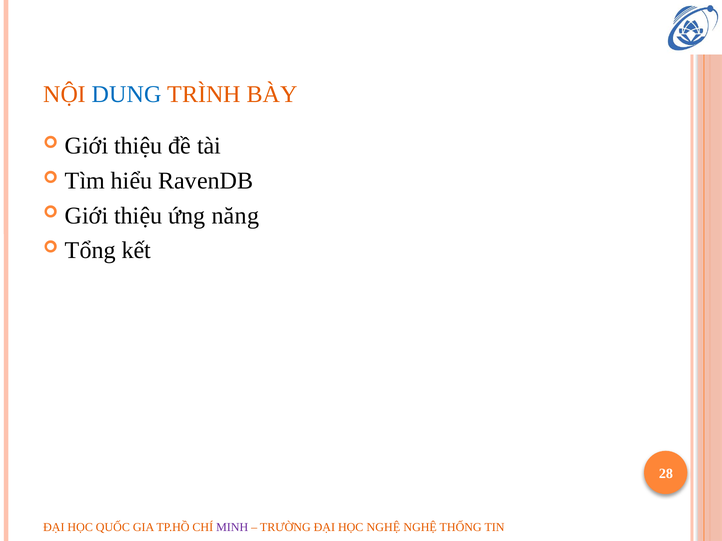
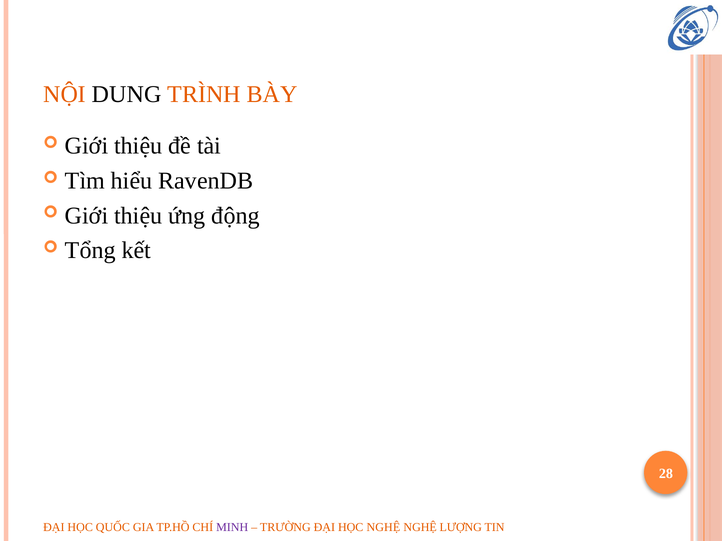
DUNG colour: blue -> black
năng: năng -> động
THỐNG: THỐNG -> LƯỢNG
